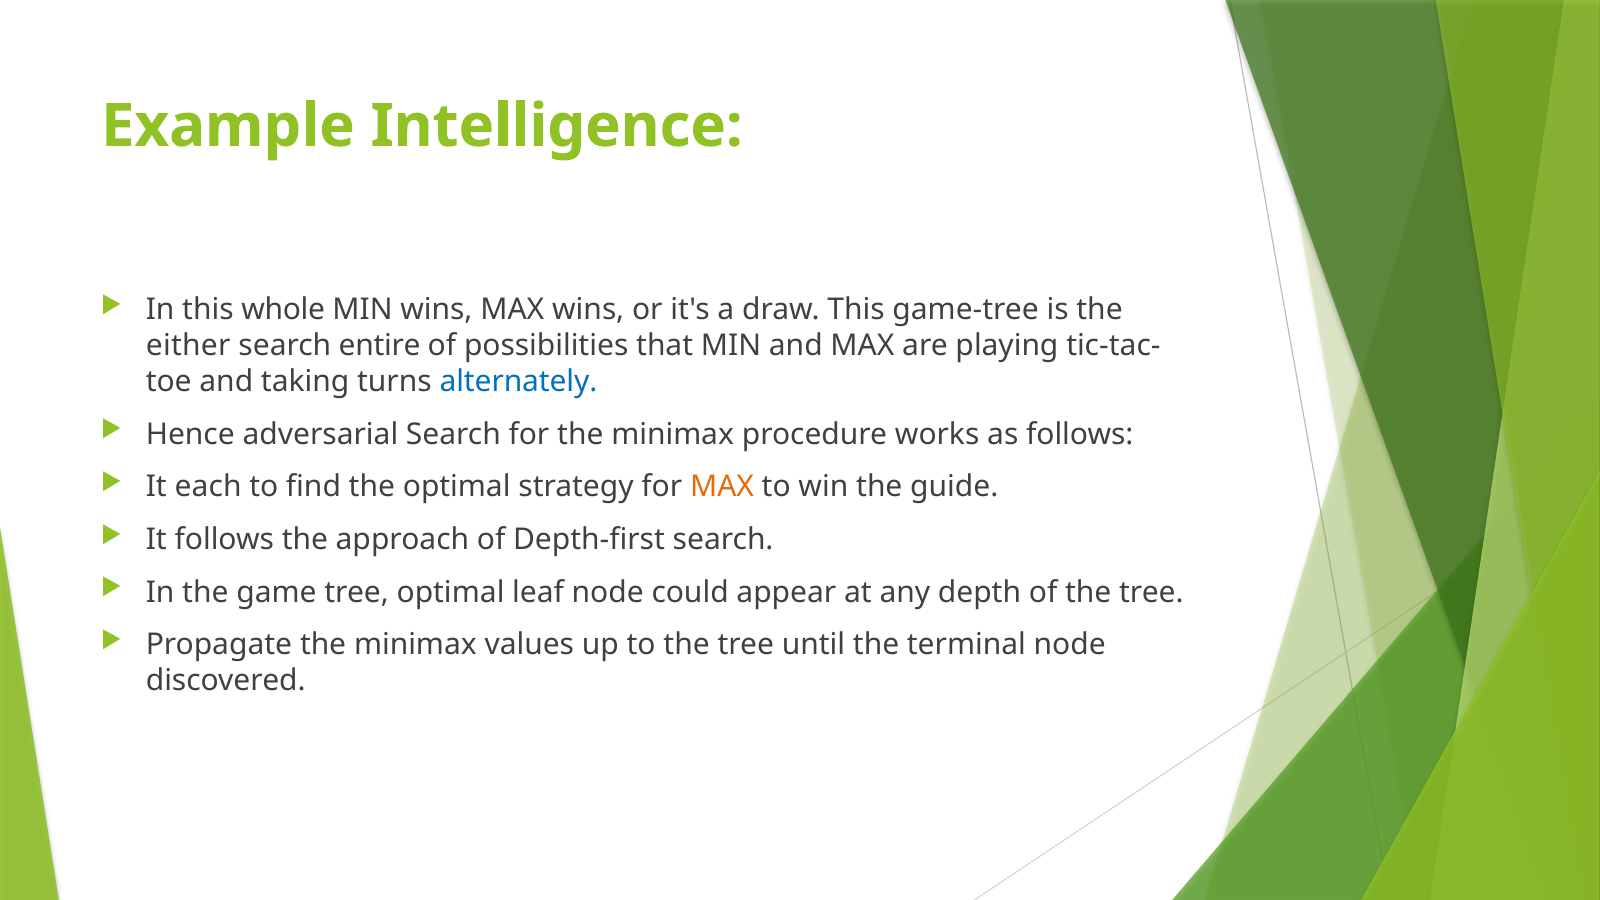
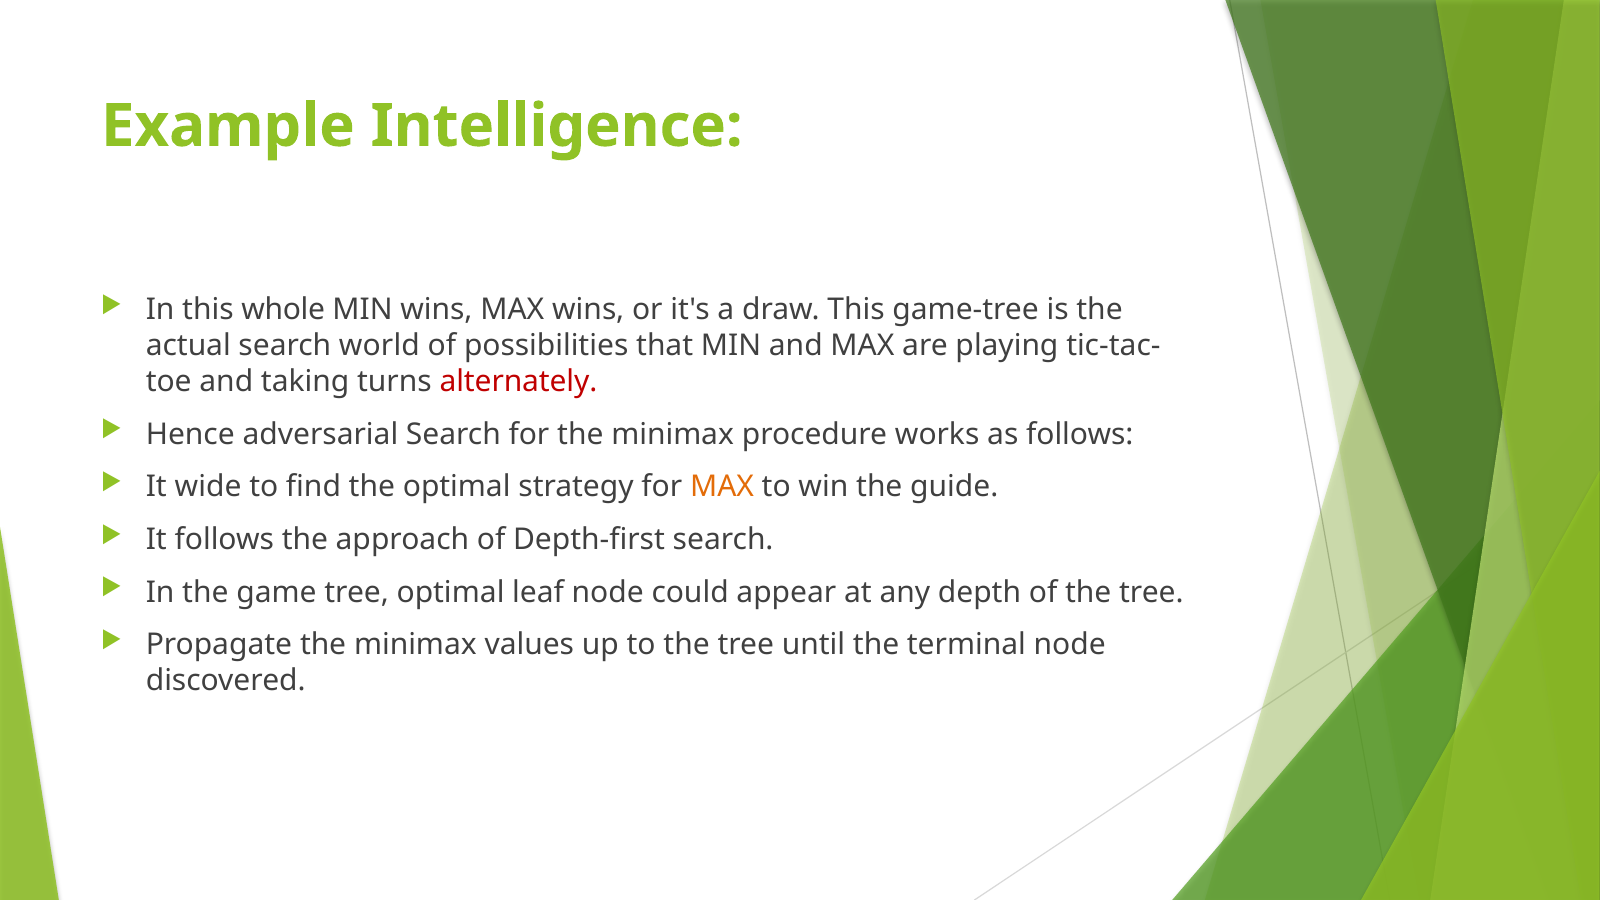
either: either -> actual
entire: entire -> world
alternately colour: blue -> red
each: each -> wide
